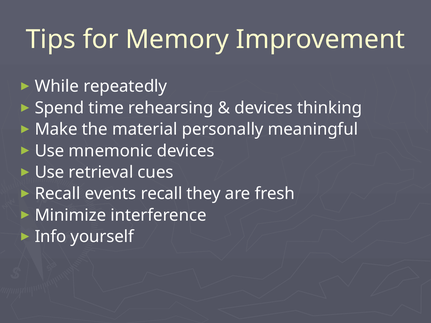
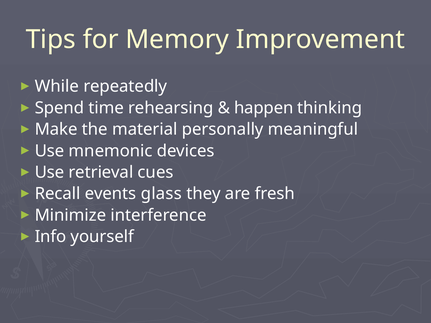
devices at (264, 108): devices -> happen
events recall: recall -> glass
